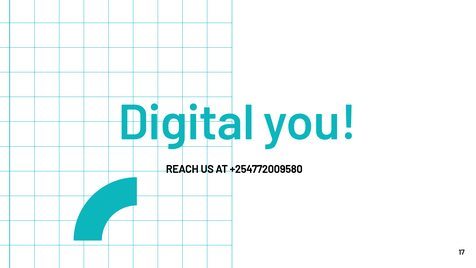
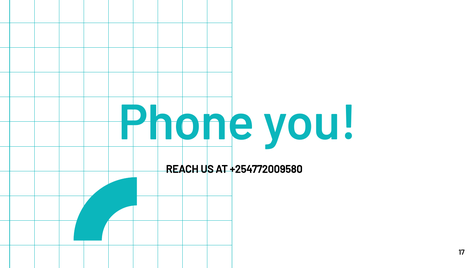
Digital: Digital -> Phone
